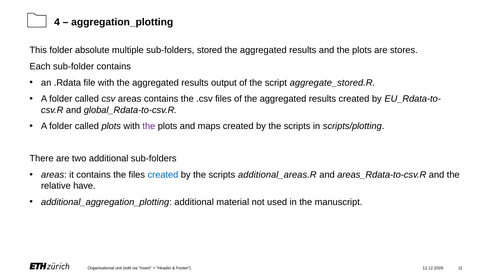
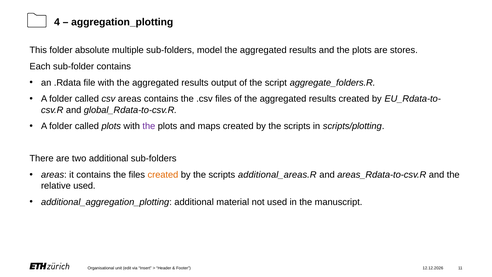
stored: stored -> model
aggregate_stored.R: aggregate_stored.R -> aggregate_folders.R
created at (163, 175) colour: blue -> orange
relative have: have -> used
